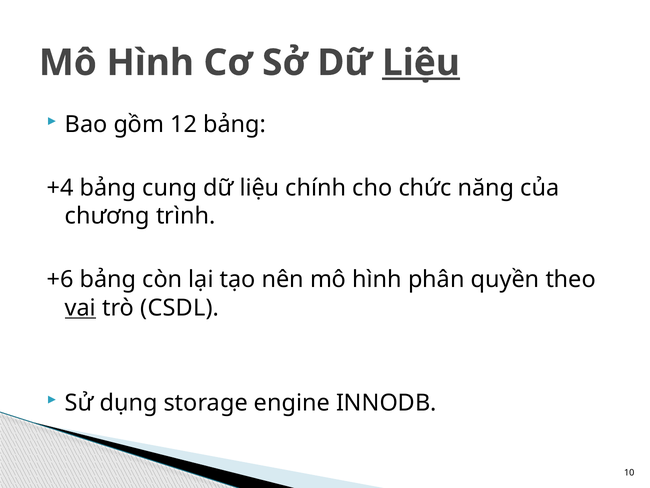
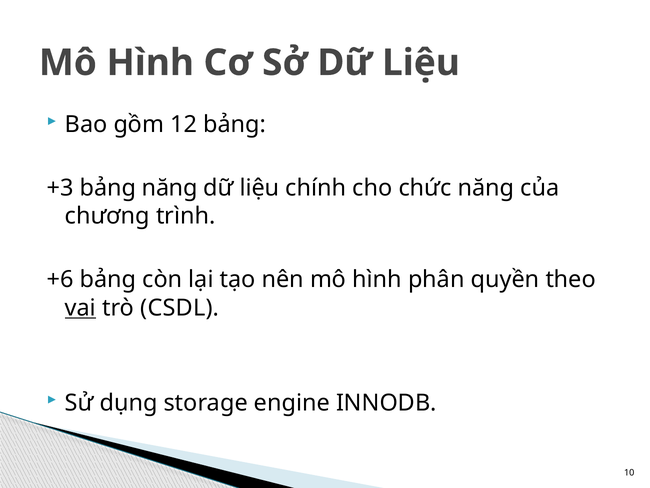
Liệu at (421, 63) underline: present -> none
+4: +4 -> +3
bảng cung: cung -> năng
